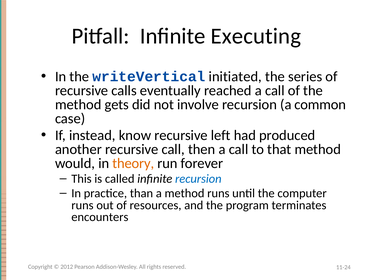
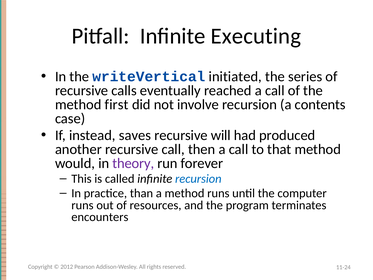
gets: gets -> first
common: common -> contents
know: know -> saves
left: left -> will
theory colour: orange -> purple
